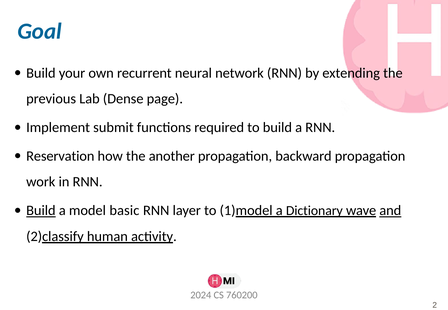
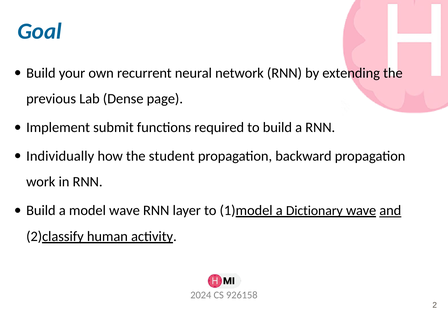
Reservation: Reservation -> Individually
another: another -> student
Build at (41, 211) underline: present -> none
model basic: basic -> wave
760200: 760200 -> 926158
